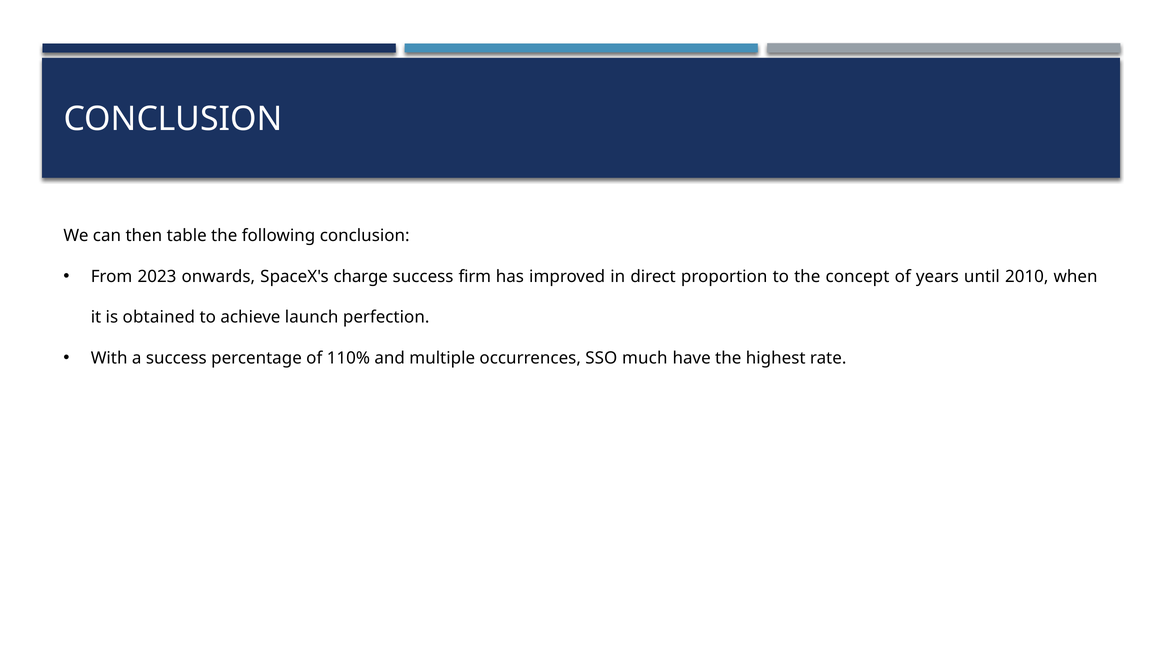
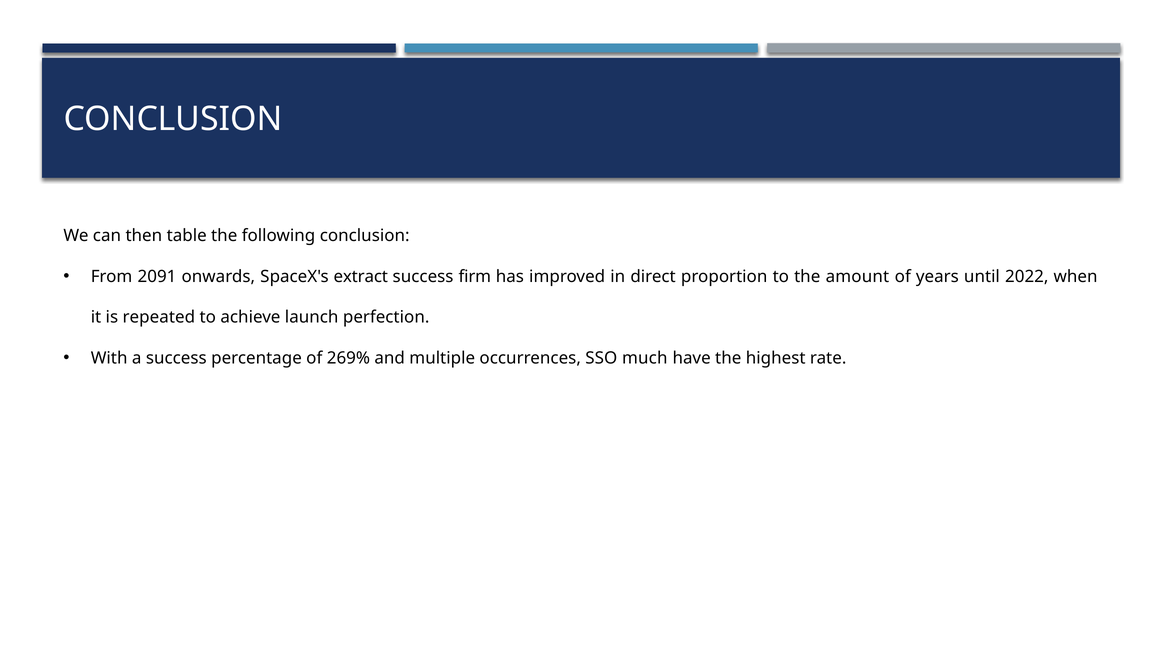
2023: 2023 -> 2091
charge: charge -> extract
concept: concept -> amount
2010: 2010 -> 2022
obtained: obtained -> repeated
110%: 110% -> 269%
